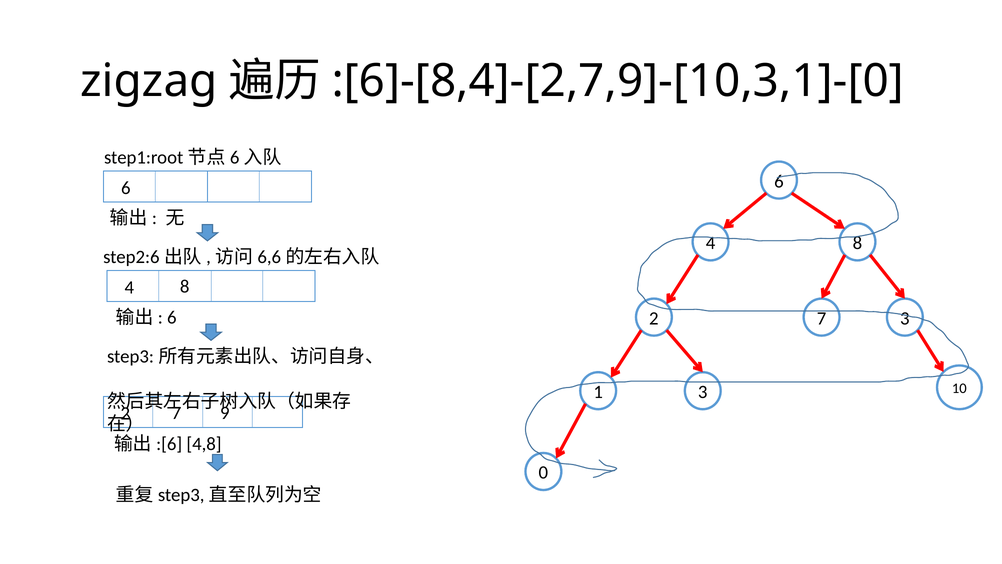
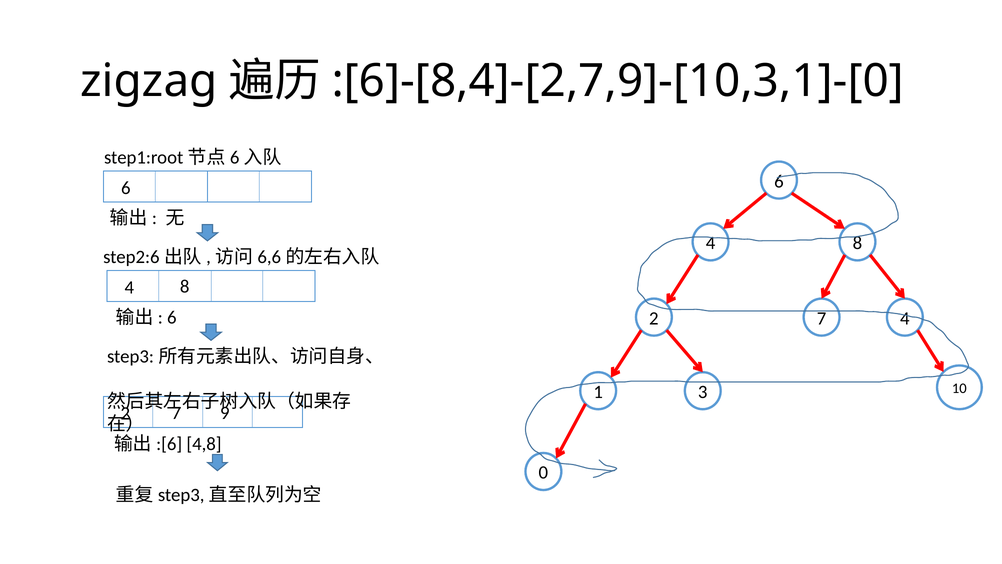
7 3: 3 -> 4
